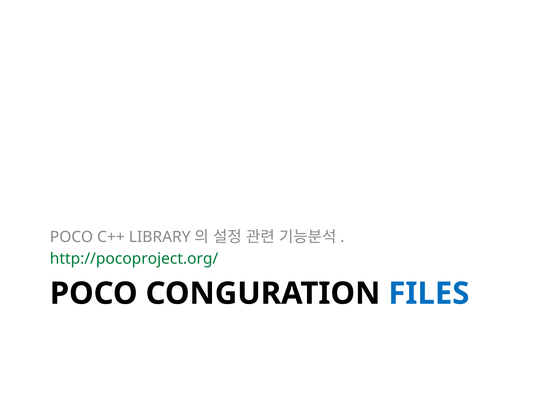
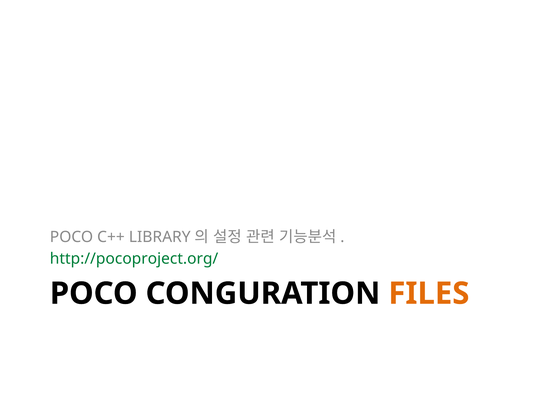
FILES colour: blue -> orange
